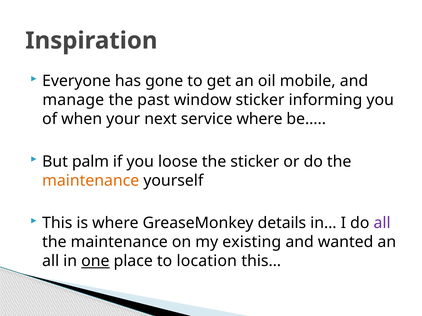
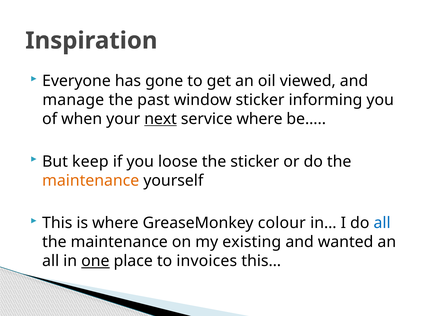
mobile: mobile -> viewed
next underline: none -> present
palm: palm -> keep
details: details -> colour
all at (382, 223) colour: purple -> blue
location: location -> invoices
